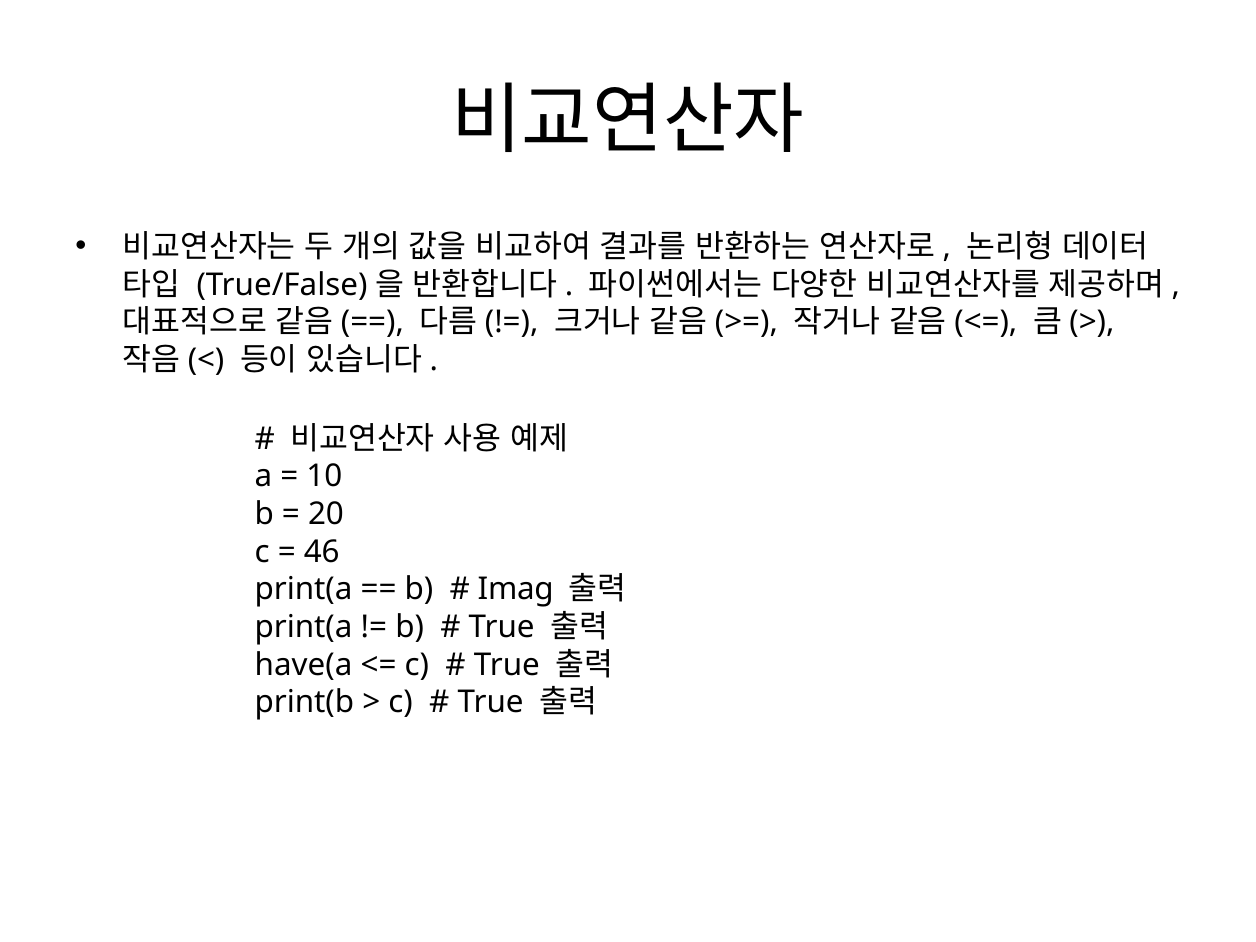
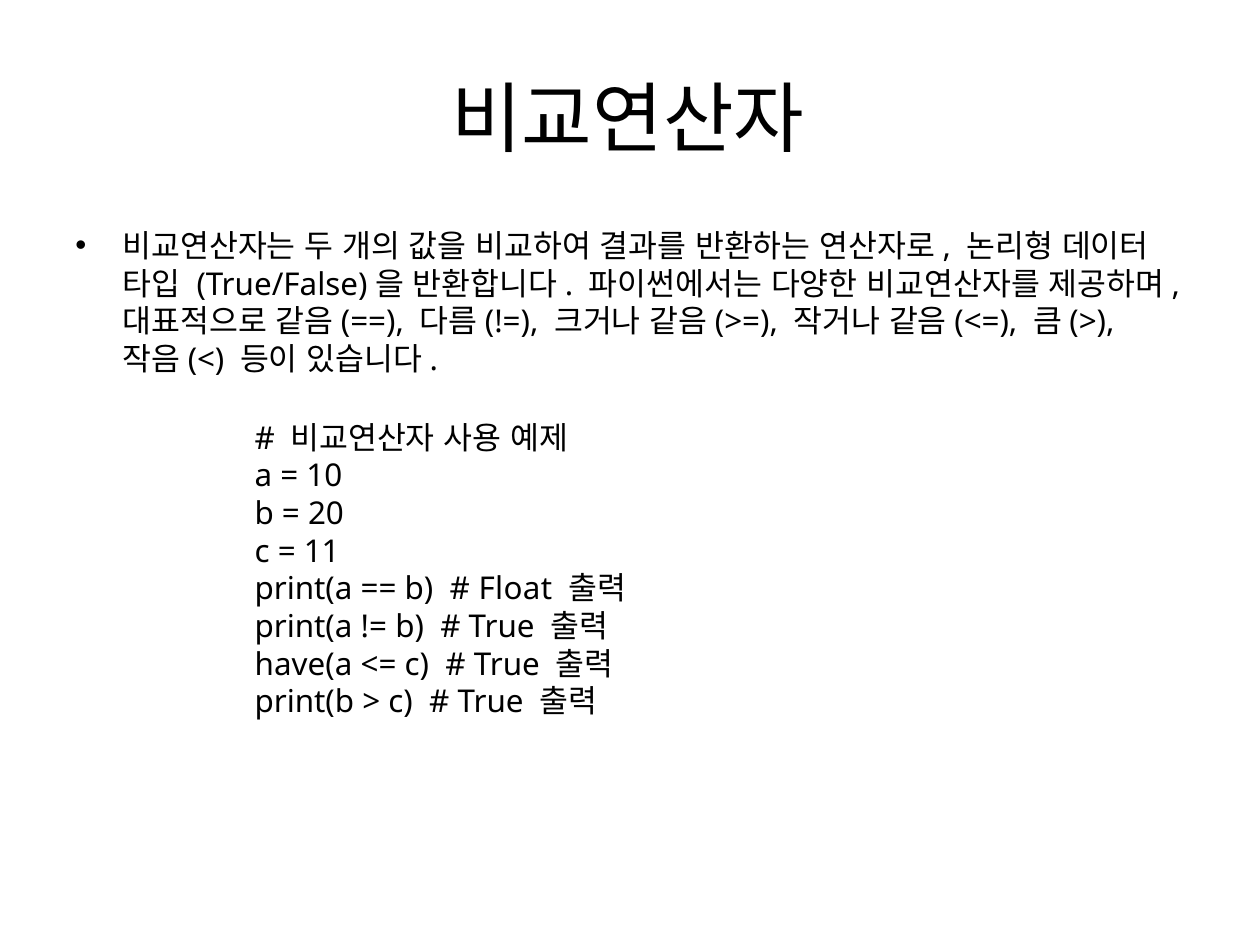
46: 46 -> 11
Imag: Imag -> Float
